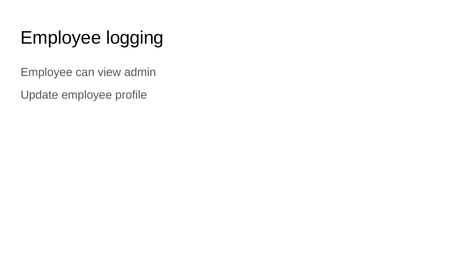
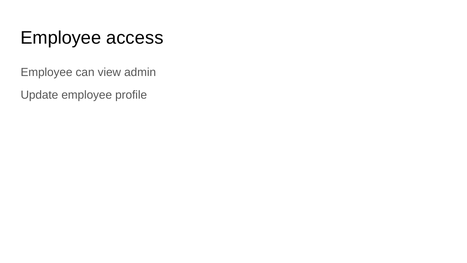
logging: logging -> access
